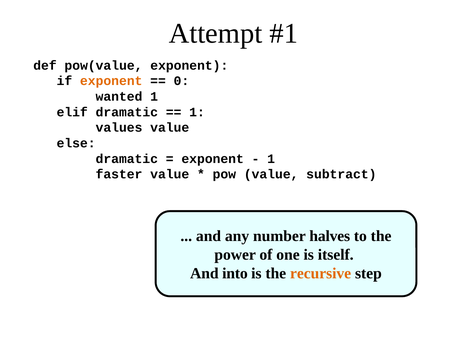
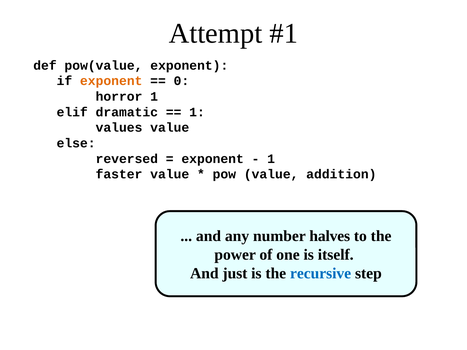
wanted: wanted -> horror
dramatic at (127, 159): dramatic -> reversed
subtract: subtract -> addition
into: into -> just
recursive colour: orange -> blue
